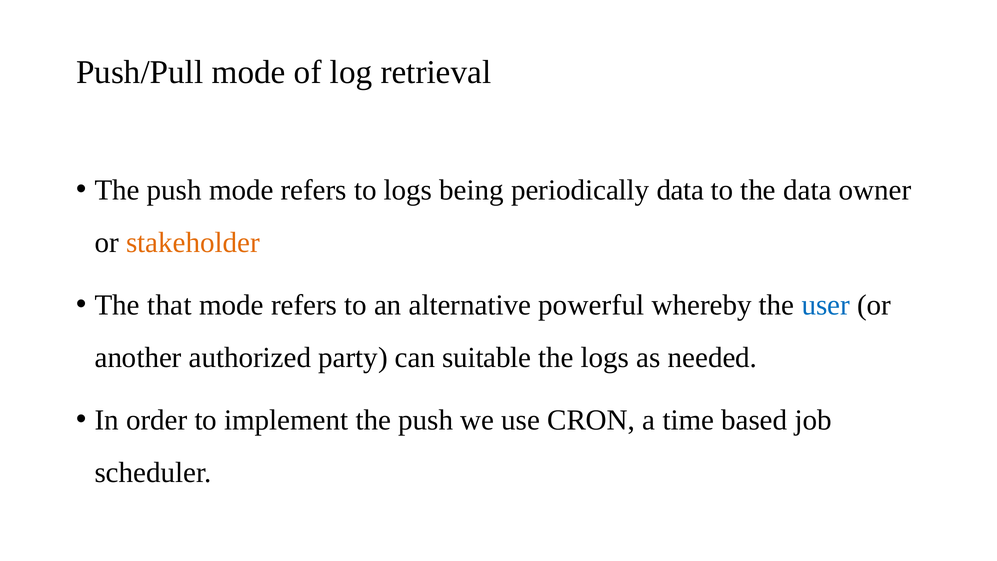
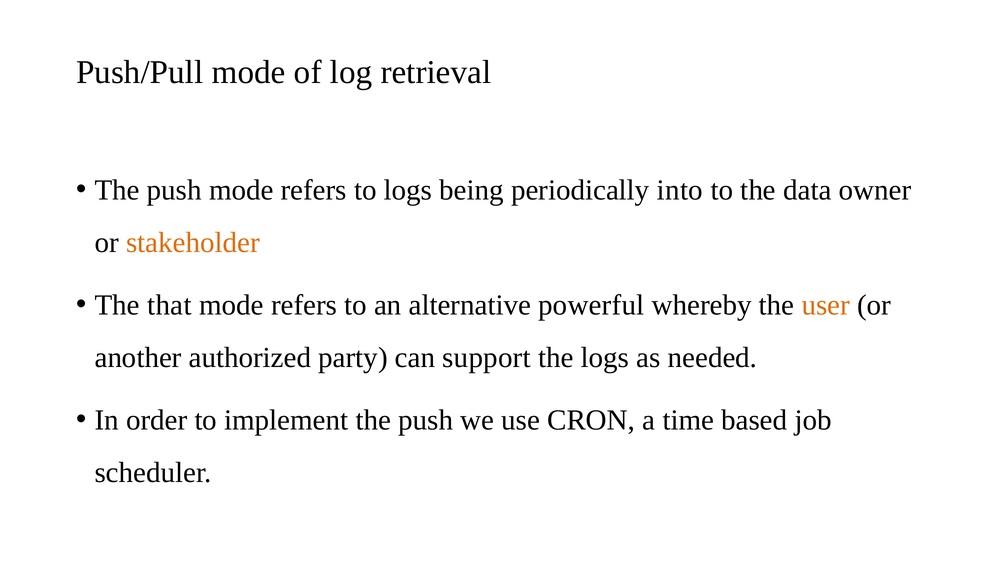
periodically data: data -> into
user colour: blue -> orange
suitable: suitable -> support
